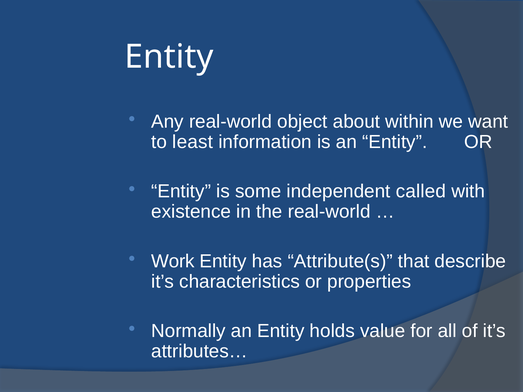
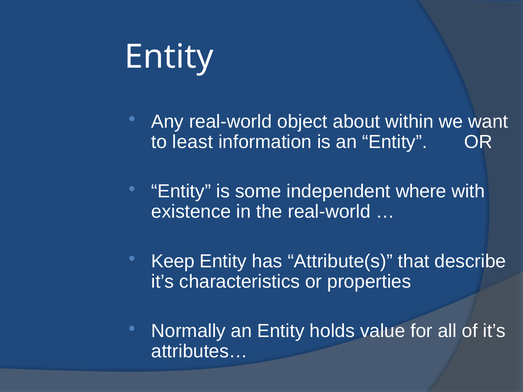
called: called -> where
Work: Work -> Keep
